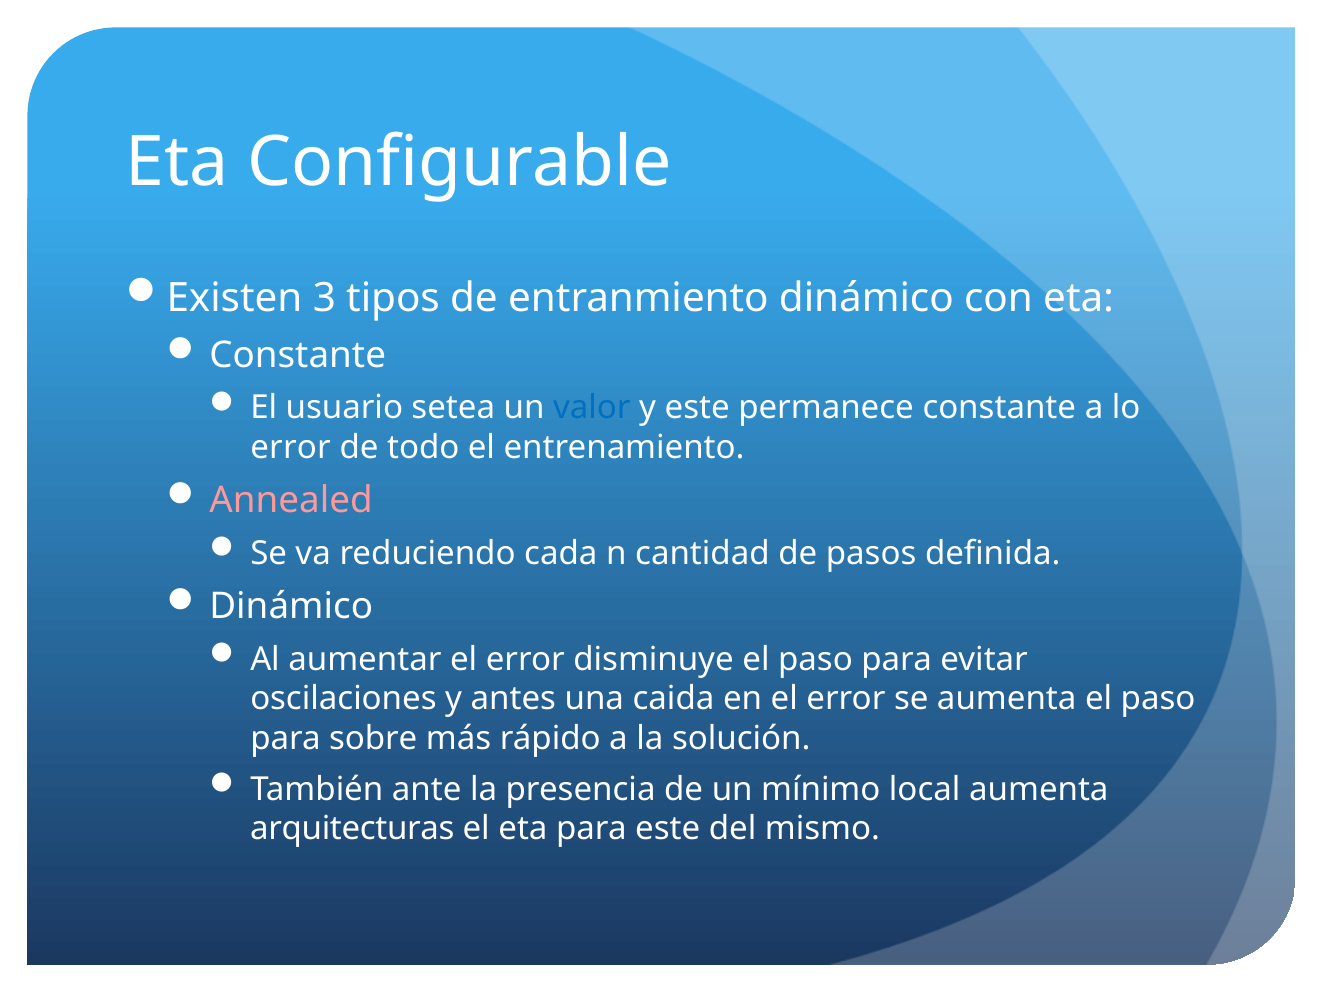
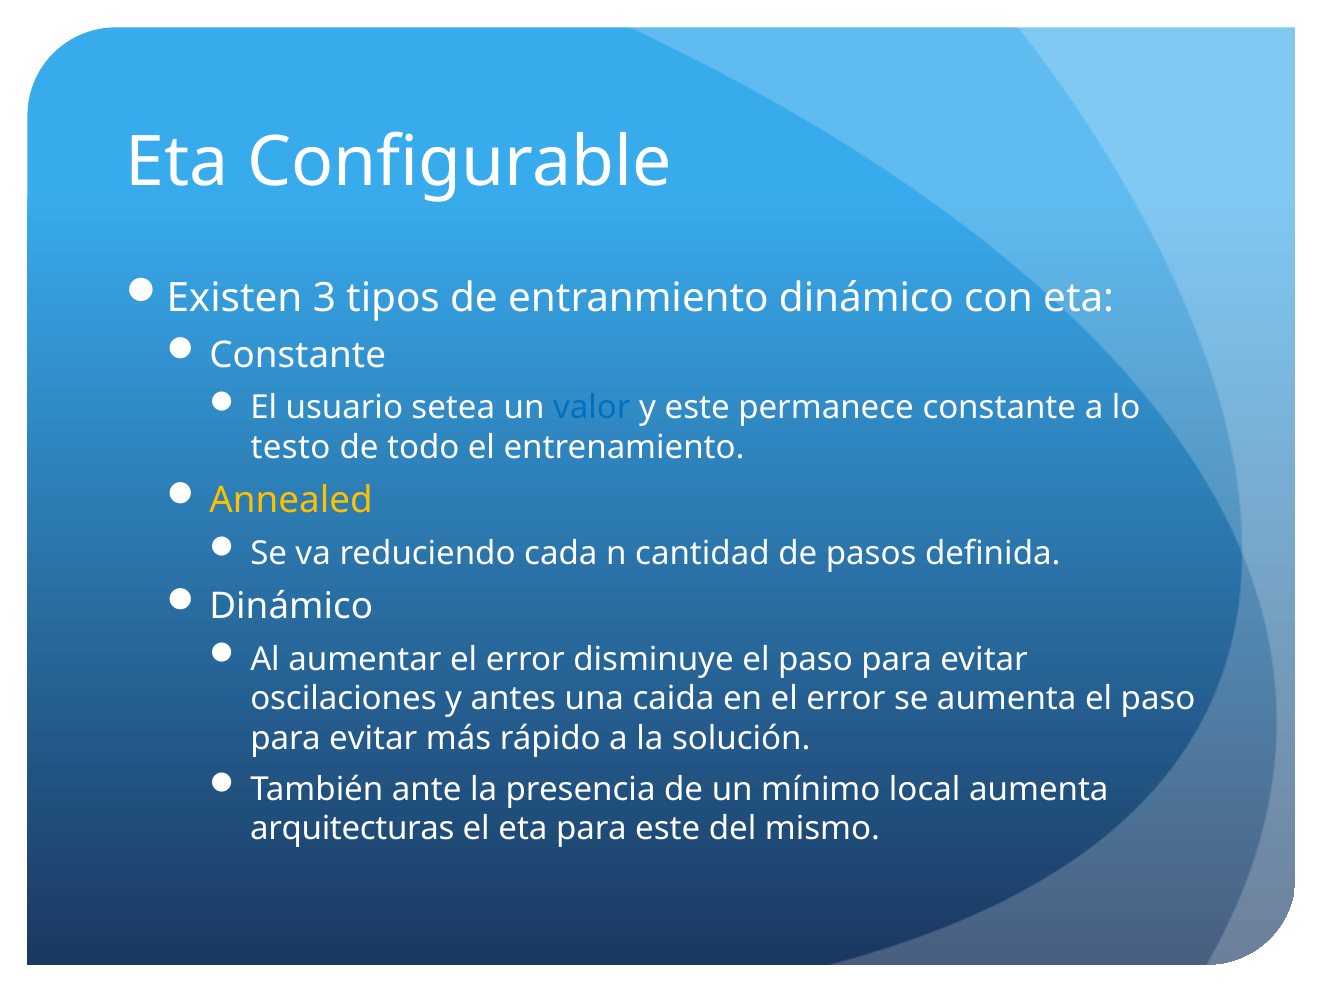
error at (291, 448): error -> testo
Annealed colour: pink -> yellow
sobre at (373, 739): sobre -> evitar
